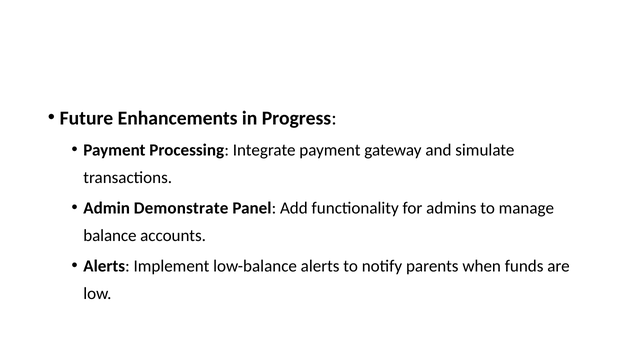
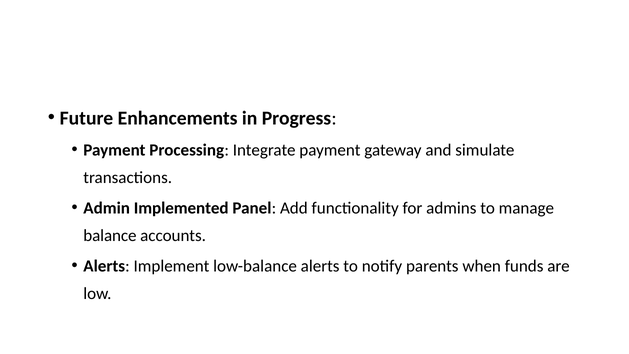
Demonstrate: Demonstrate -> Implemented
